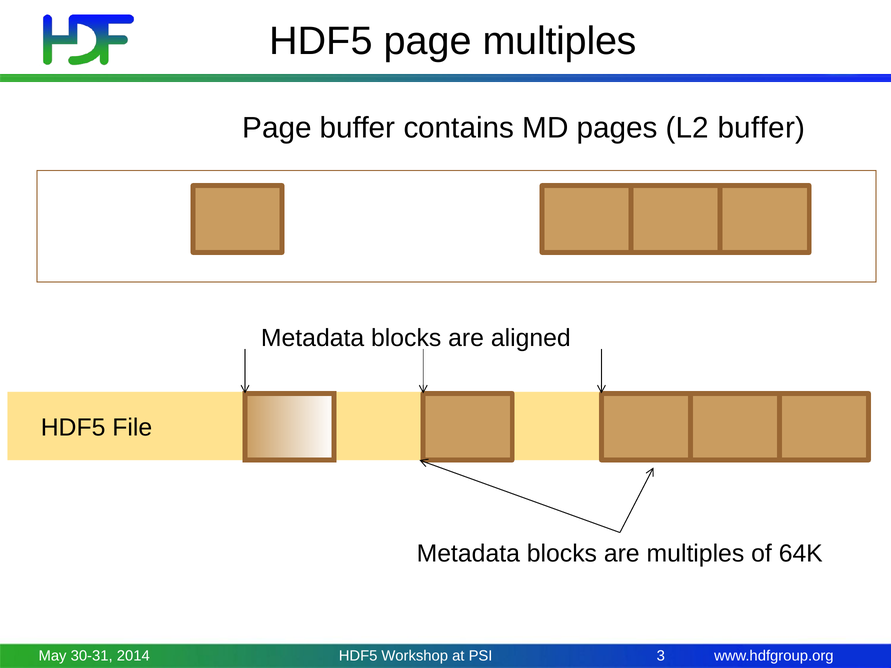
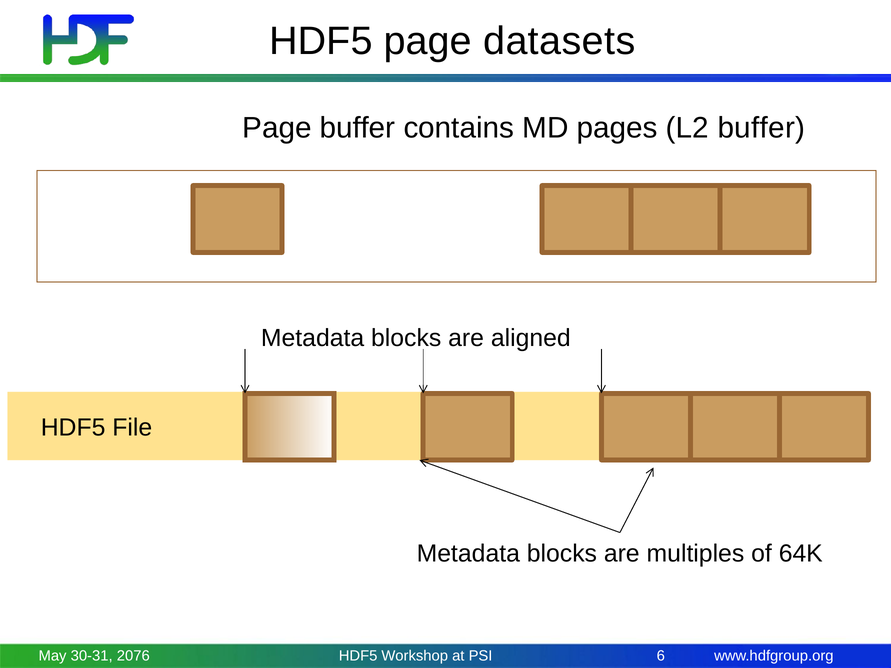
page multiples: multiples -> datasets
2014: 2014 -> 2076
3: 3 -> 6
